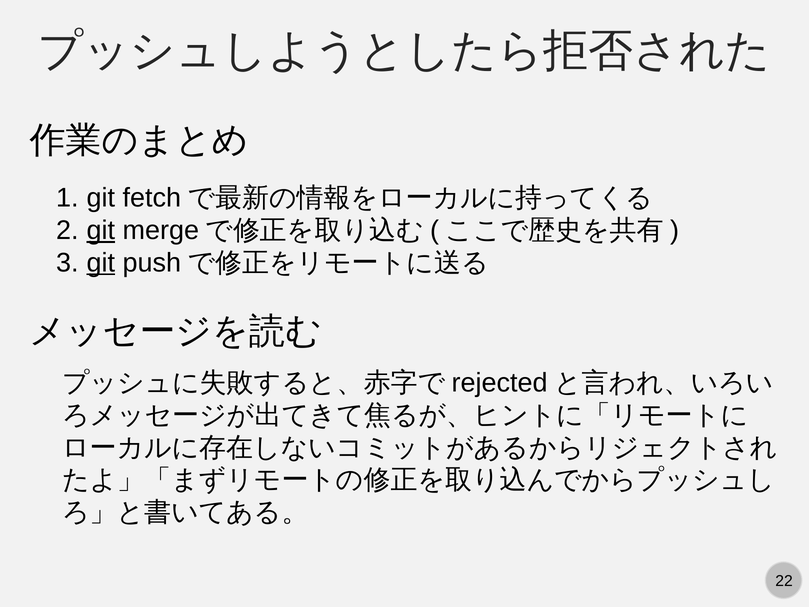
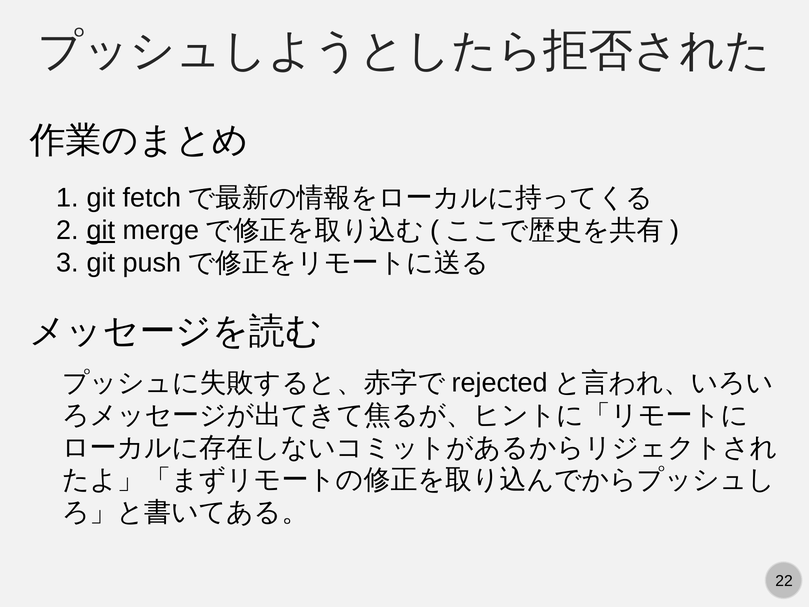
git at (101, 263) underline: present -> none
